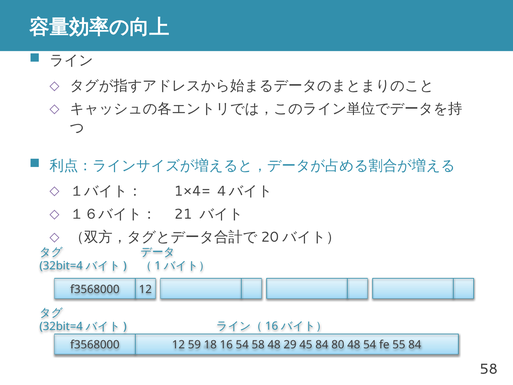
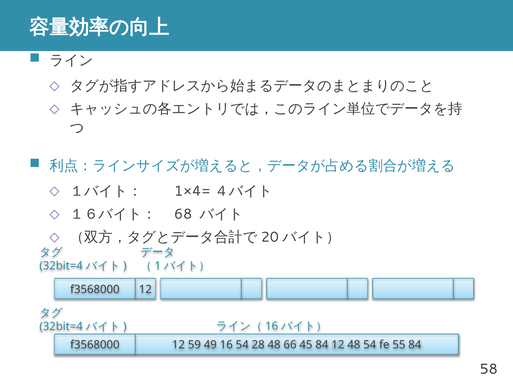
21: 21 -> 68
18: 18 -> 49
54 58: 58 -> 28
29: 29 -> 66
84 80: 80 -> 12
